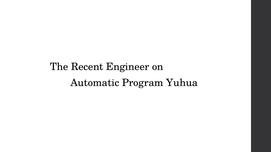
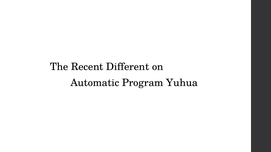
Engineer: Engineer -> Different
